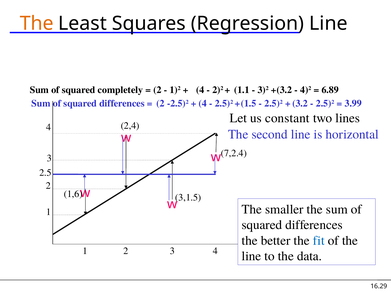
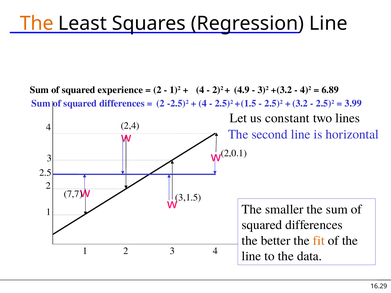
completely: completely -> experience
1.1: 1.1 -> 4.9
7,2.4: 7,2.4 -> 2,0.1
1,6: 1,6 -> 7,7
fit colour: blue -> orange
